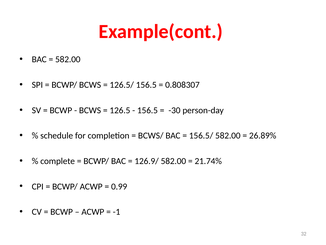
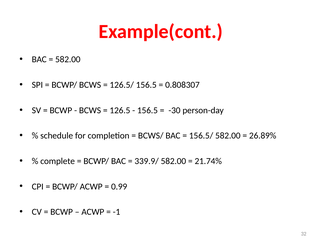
126.9/: 126.9/ -> 339.9/
